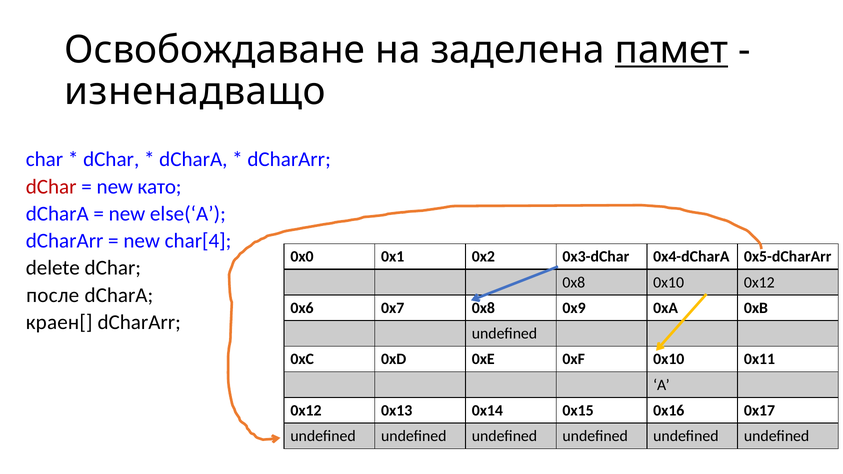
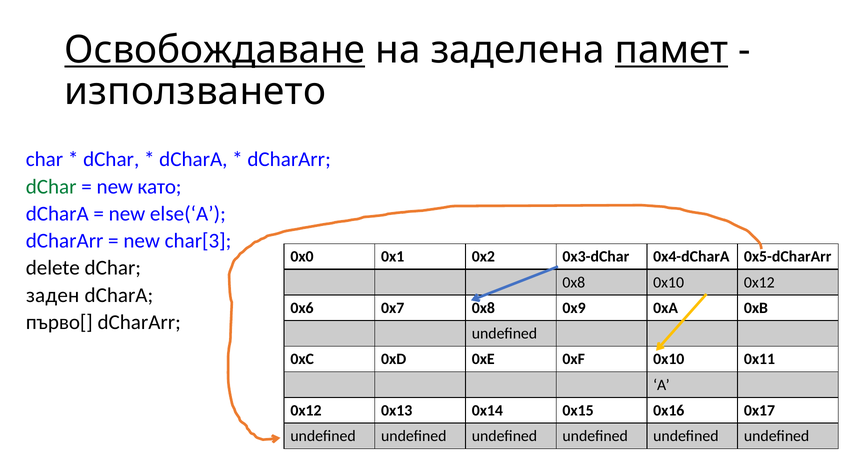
Освобождаване underline: none -> present
изненадващо: изненадващо -> използването
dChar at (51, 187) colour: red -> green
char[4: char[4 -> char[3
после: после -> заден
краен[: краен[ -> първо[
